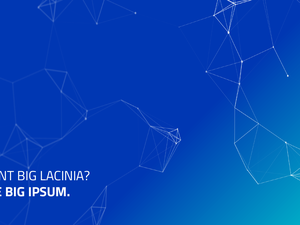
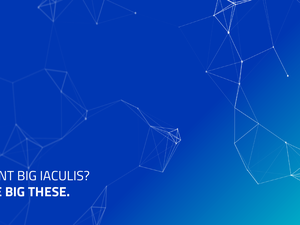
LACINIA: LACINIA -> IACULIS
IPSUM: IPSUM -> THESE
